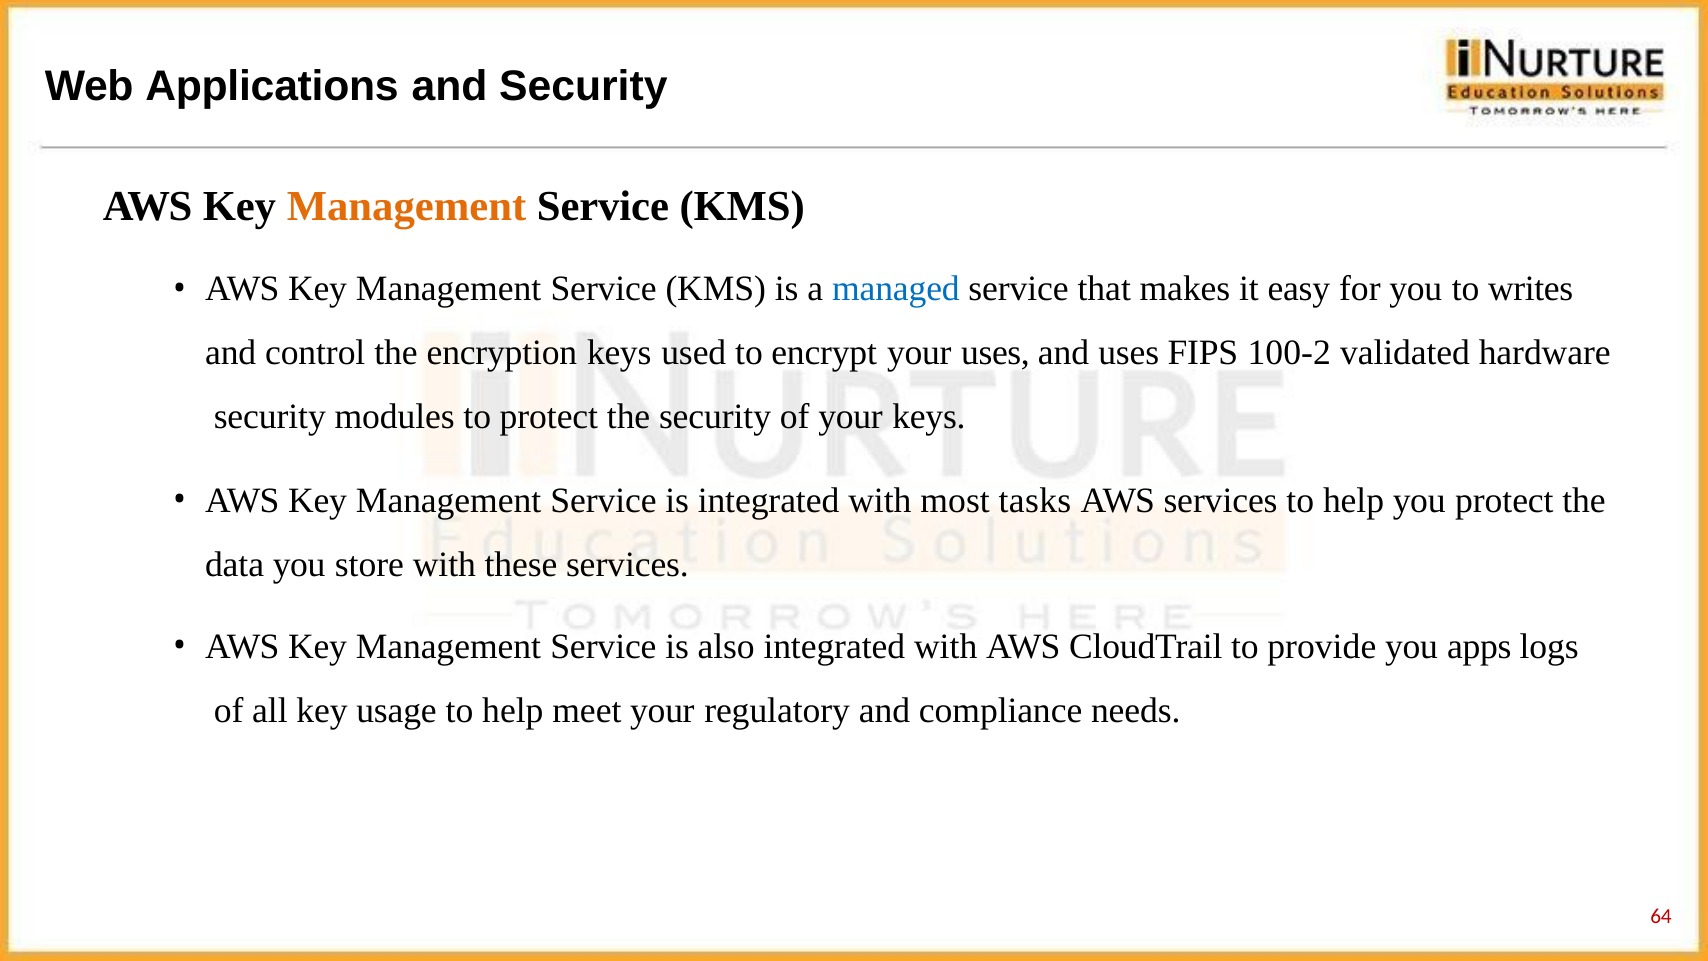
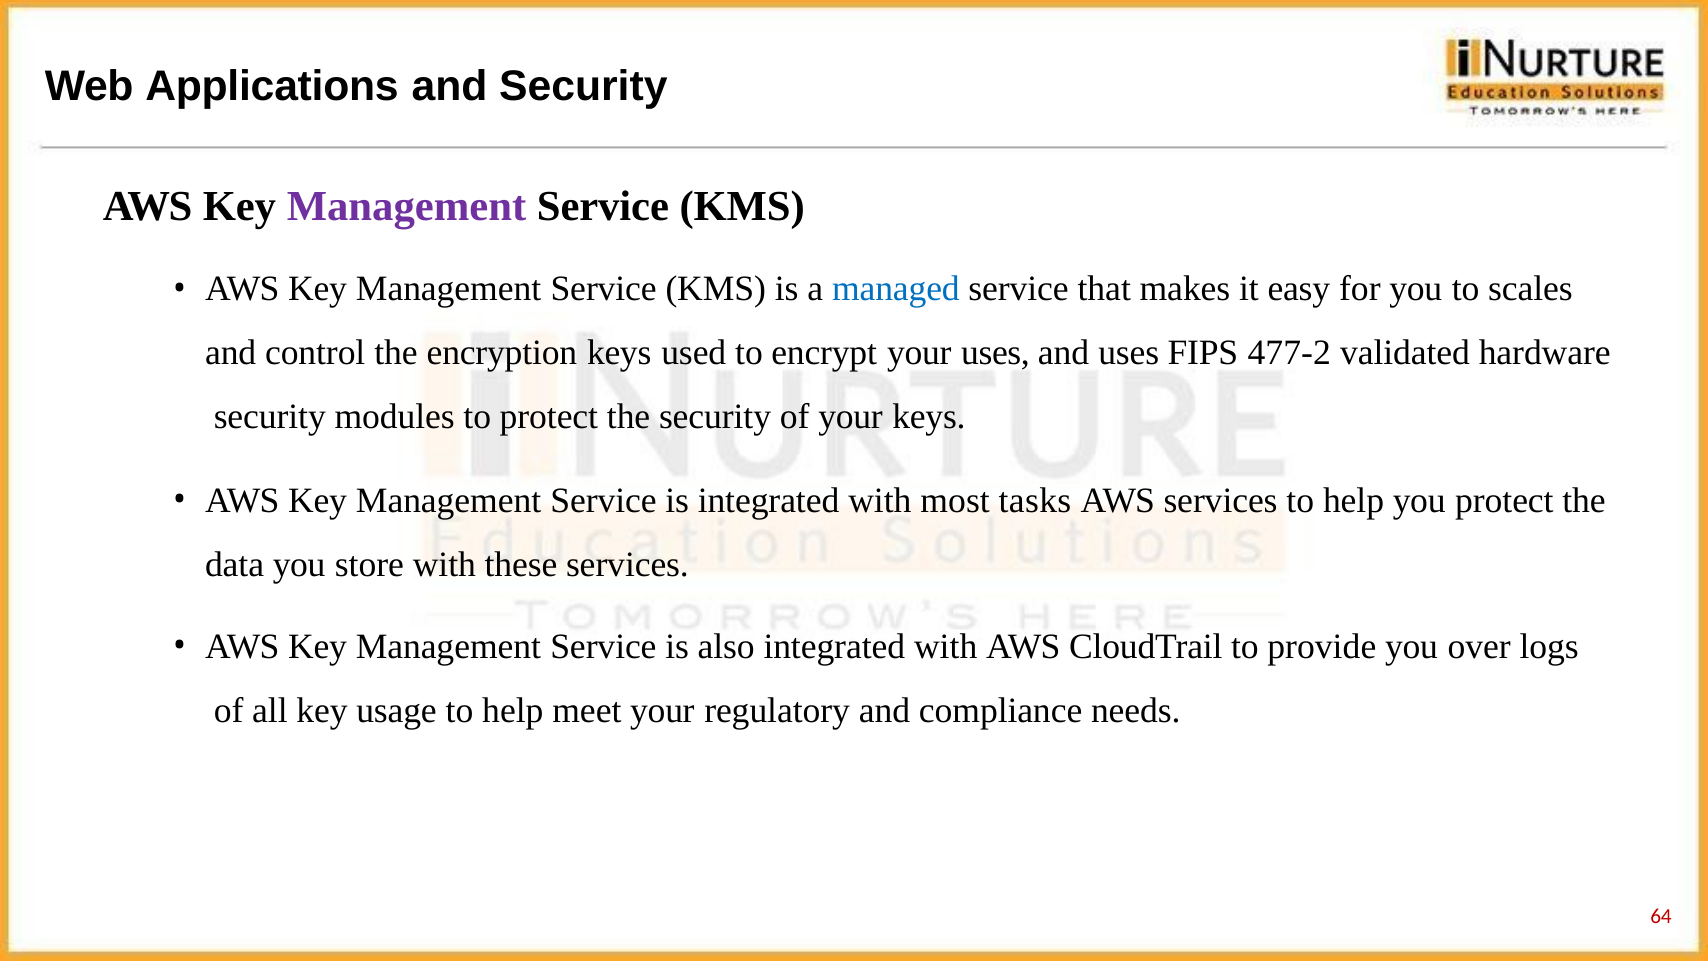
Management at (407, 207) colour: orange -> purple
writes: writes -> scales
100-2: 100-2 -> 477-2
apps: apps -> over
